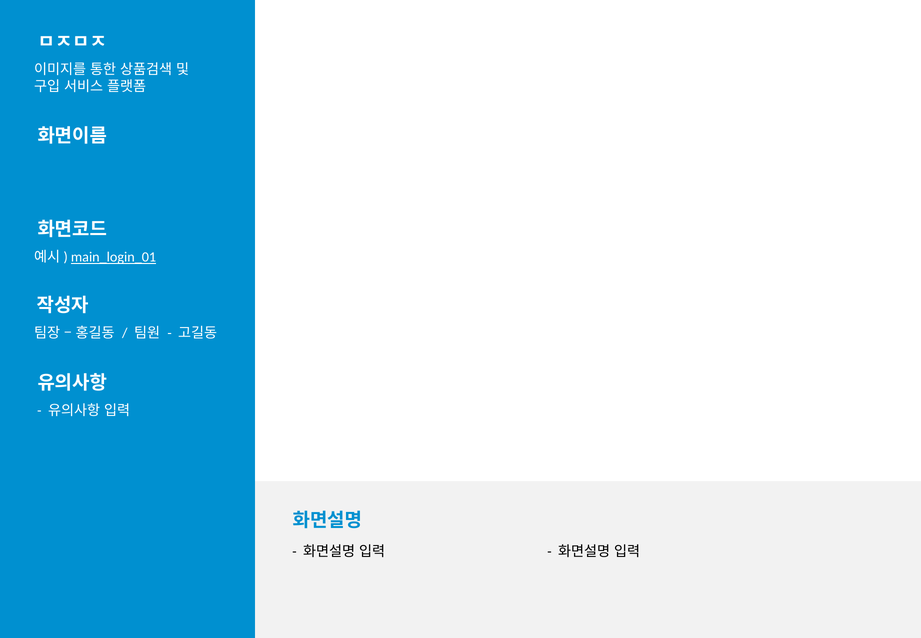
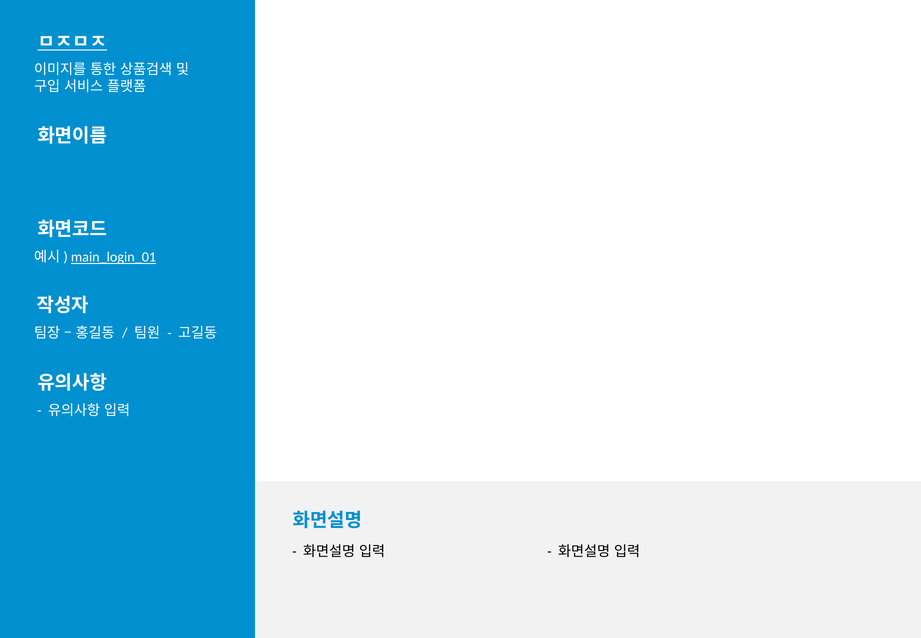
ㅁㅈㅁㅈ underline: none -> present
